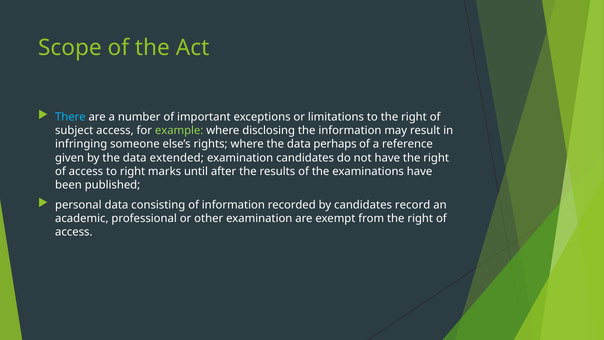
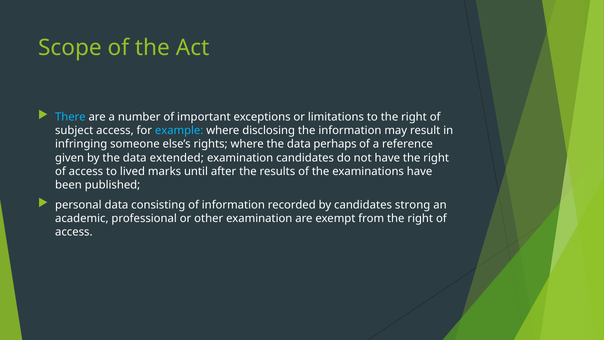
example colour: light green -> light blue
to right: right -> lived
record: record -> strong
